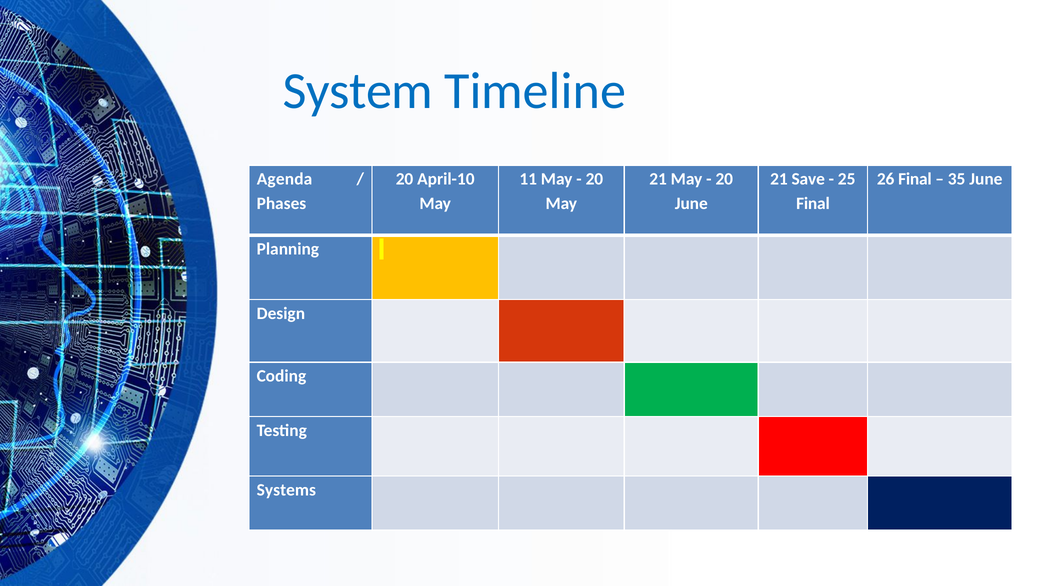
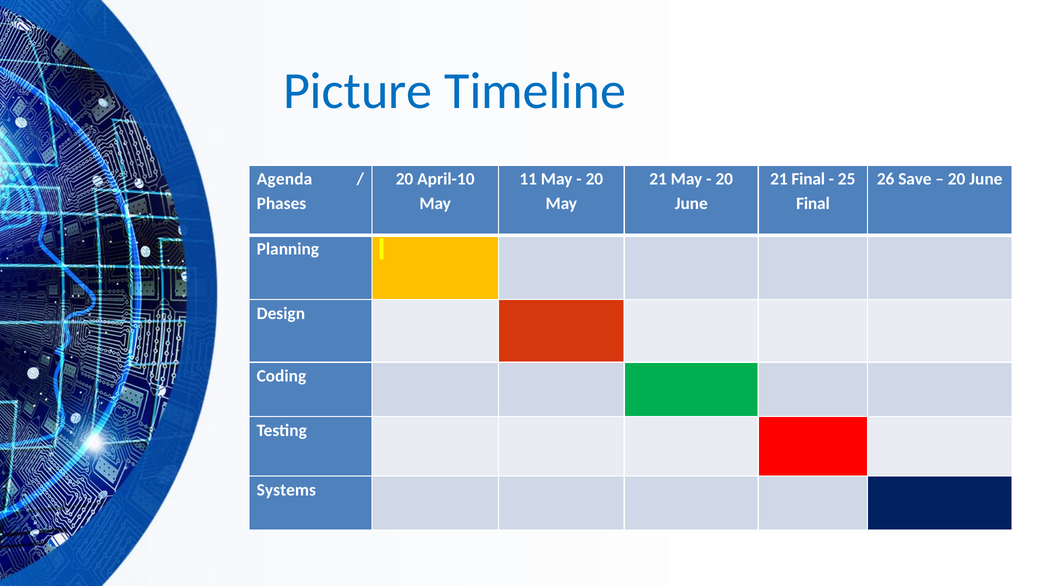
System: System -> Picture
21 Save: Save -> Final
26 Final: Final -> Save
35 at (957, 179): 35 -> 20
